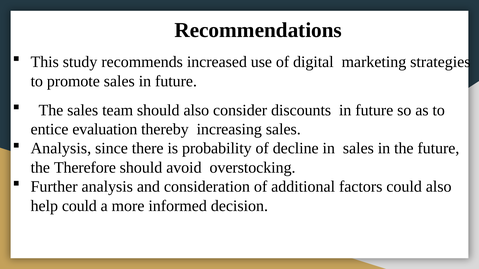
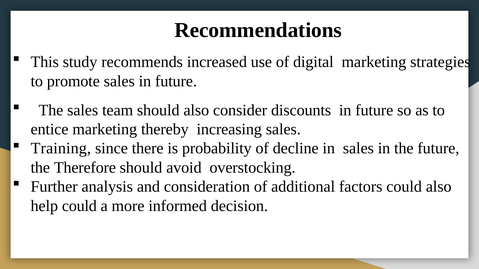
entice evaluation: evaluation -> marketing
Analysis at (61, 149): Analysis -> Training
